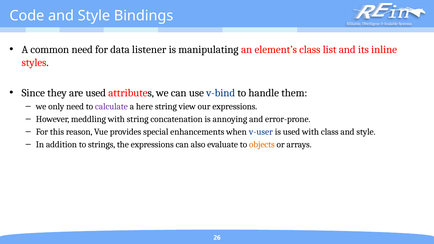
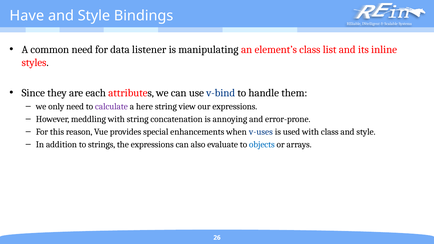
Code: Code -> Have
are used: used -> each
v-user: v-user -> v-uses
objects colour: orange -> blue
